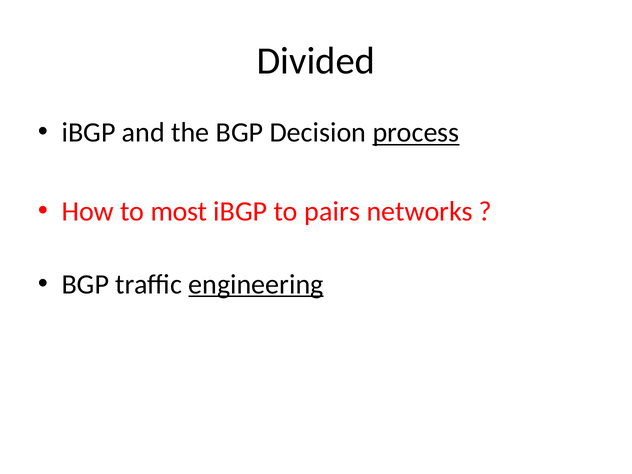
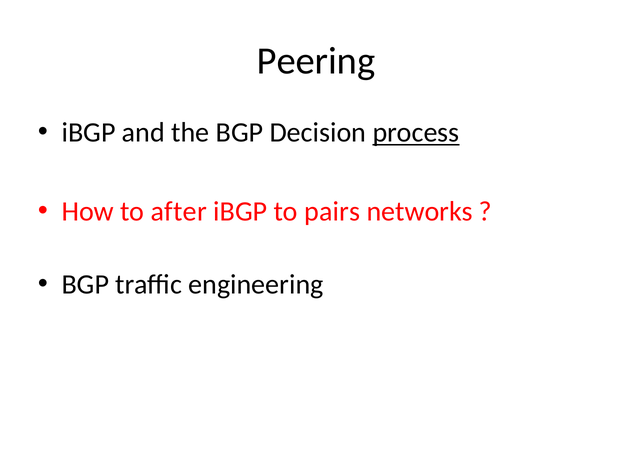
Divided: Divided -> Peering
most: most -> after
engineering underline: present -> none
